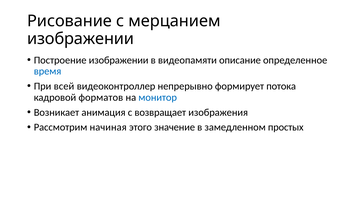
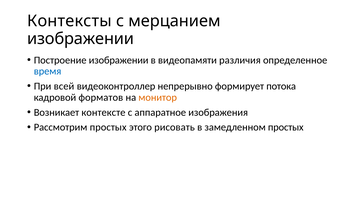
Рисование: Рисование -> Контексты
описание: описание -> различия
монитор colour: blue -> orange
анимация: анимация -> контексте
возвращает: возвращает -> аппаратное
Рассмотрим начиная: начиная -> простых
значение: значение -> рисовать
